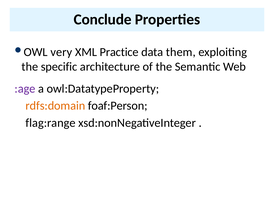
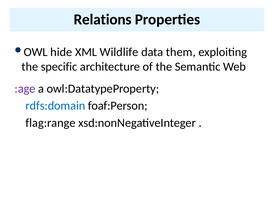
Conclude: Conclude -> Relations
very: very -> hide
Practice: Practice -> Wildlife
rdfs:domain colour: orange -> blue
